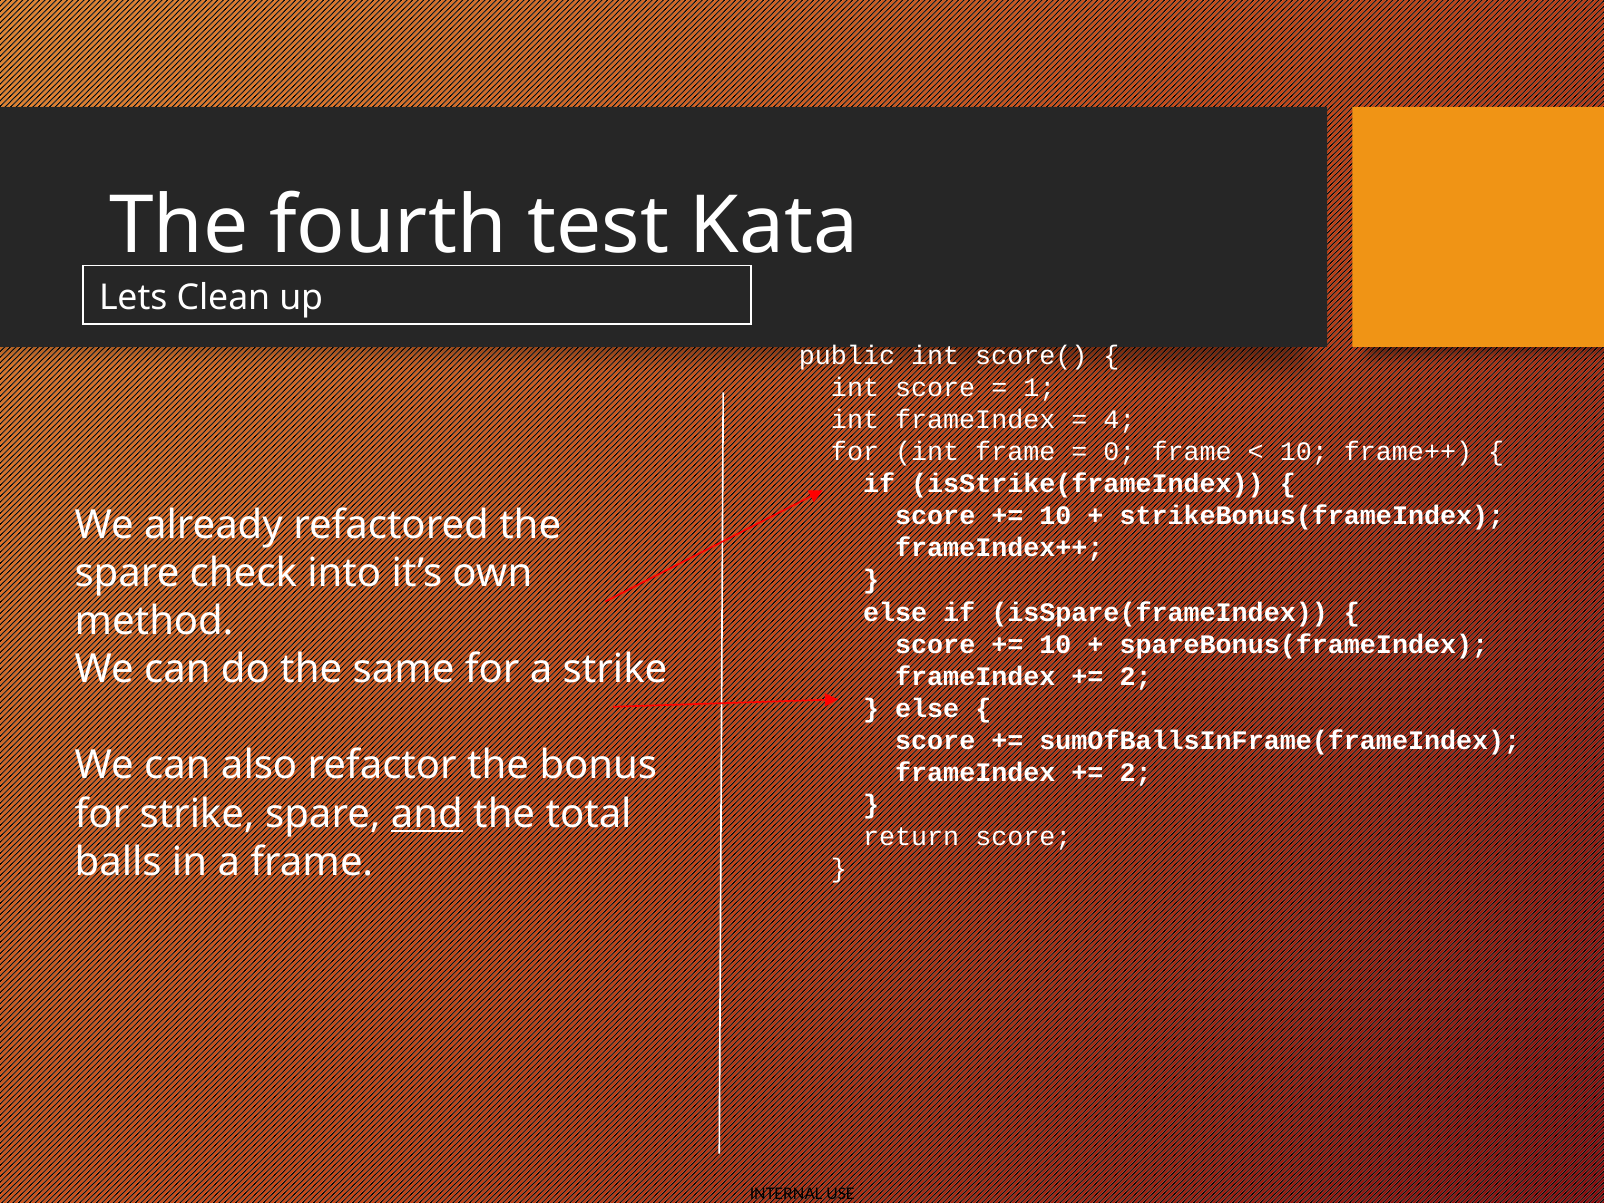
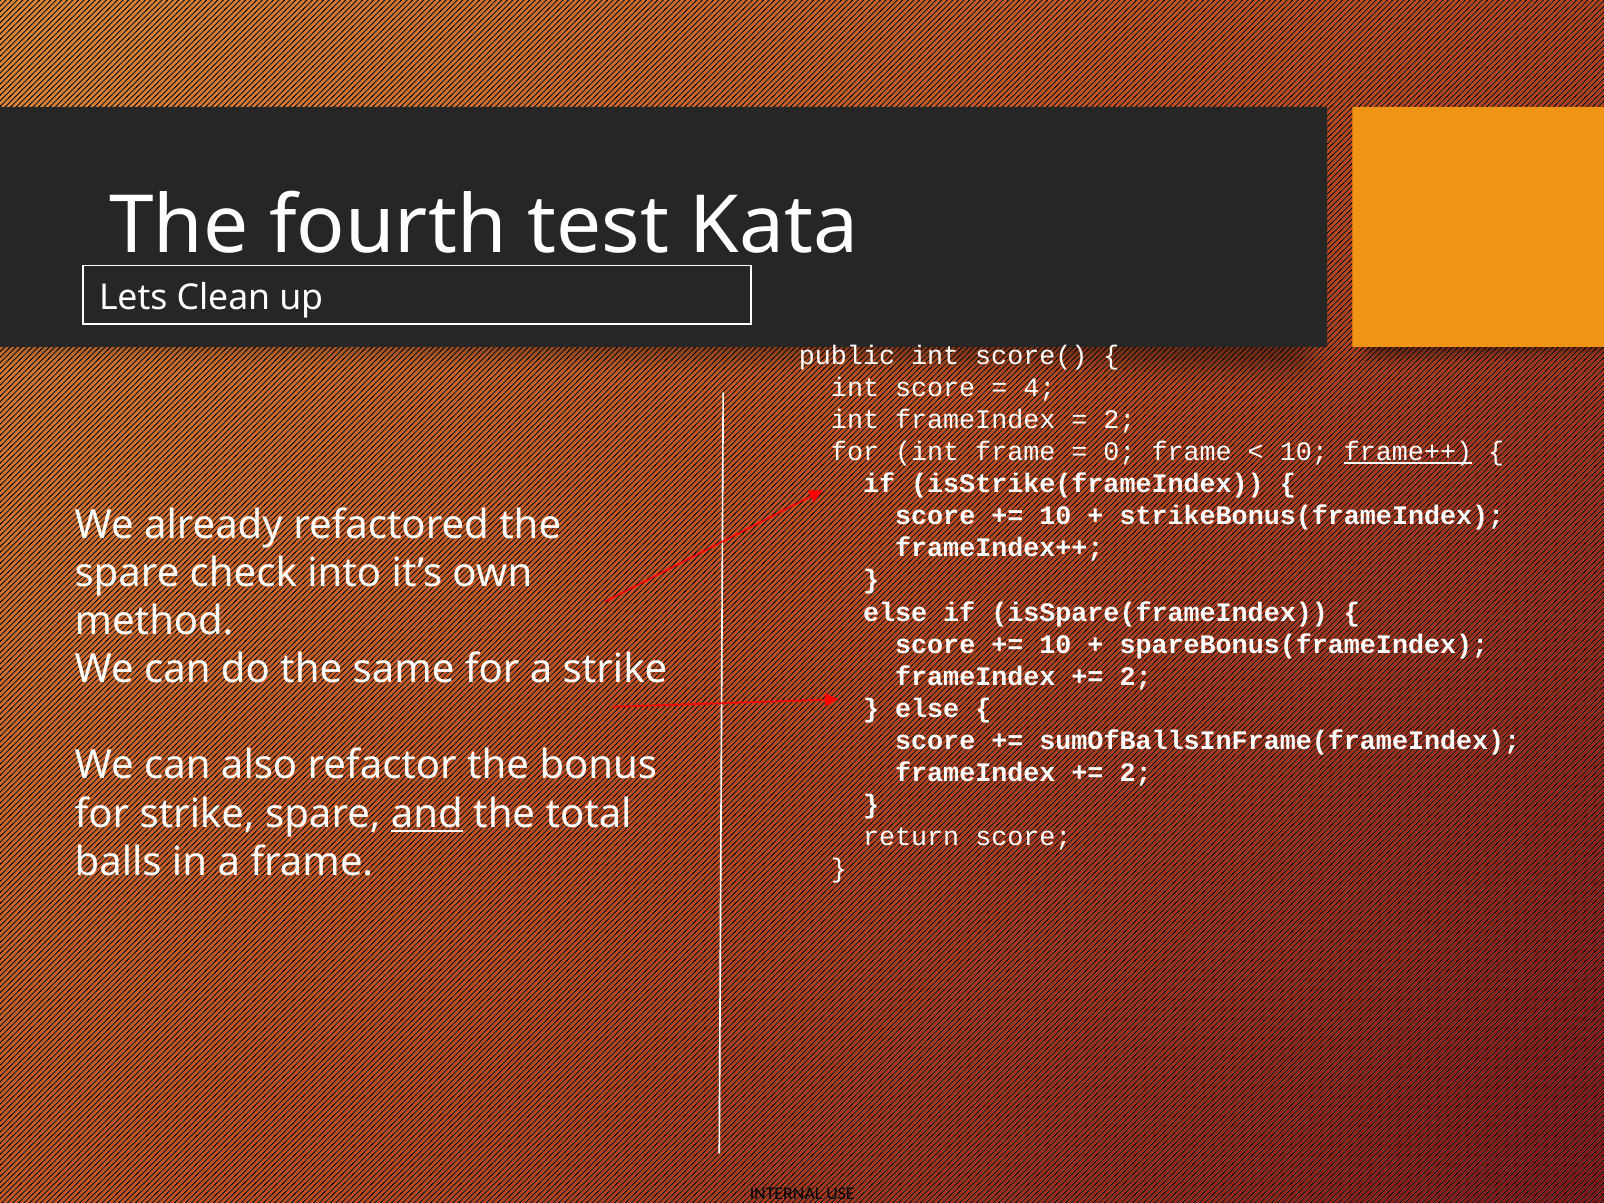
1: 1 -> 4
4 at (1119, 420): 4 -> 2
frame++ underline: none -> present
